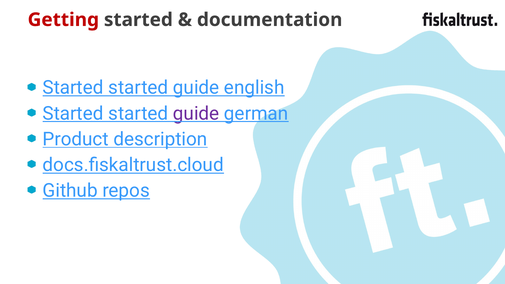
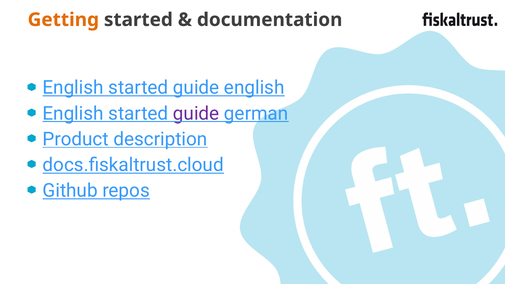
Getting colour: red -> orange
Started at (73, 88): Started -> English
Started at (73, 113): Started -> English
